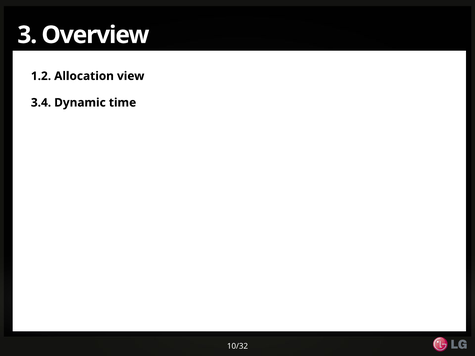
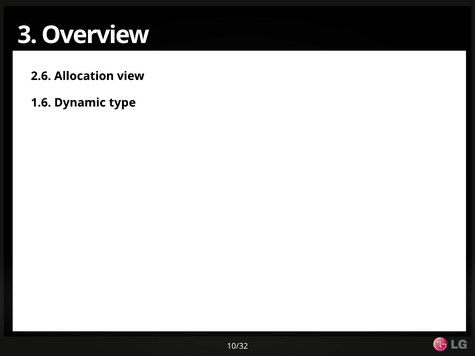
1.2: 1.2 -> 2.6
3.4: 3.4 -> 1.6
time: time -> type
